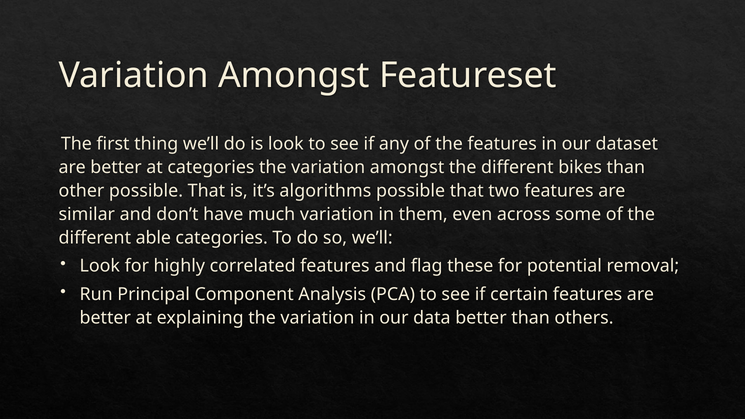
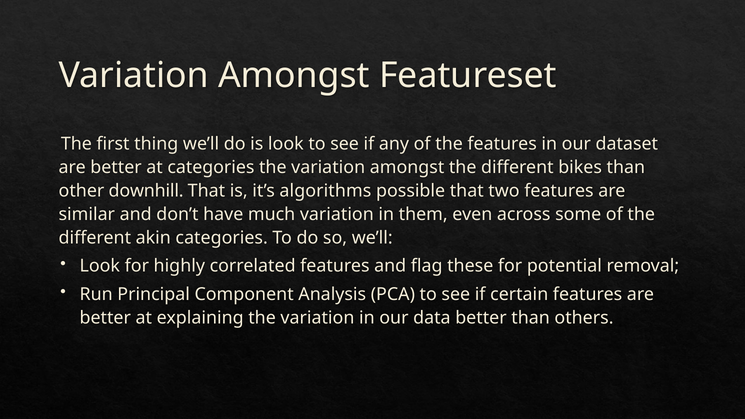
other possible: possible -> downhill
able: able -> akin
